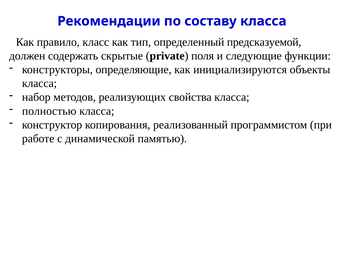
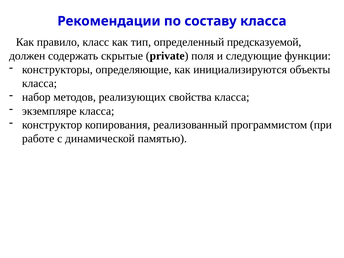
полностью: полностью -> экземпляре
